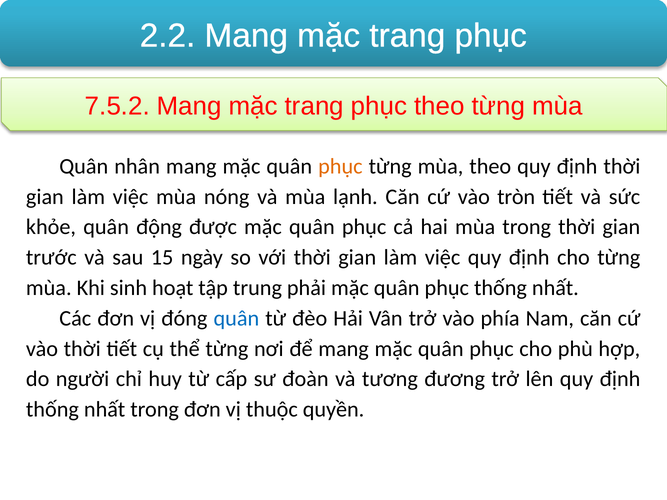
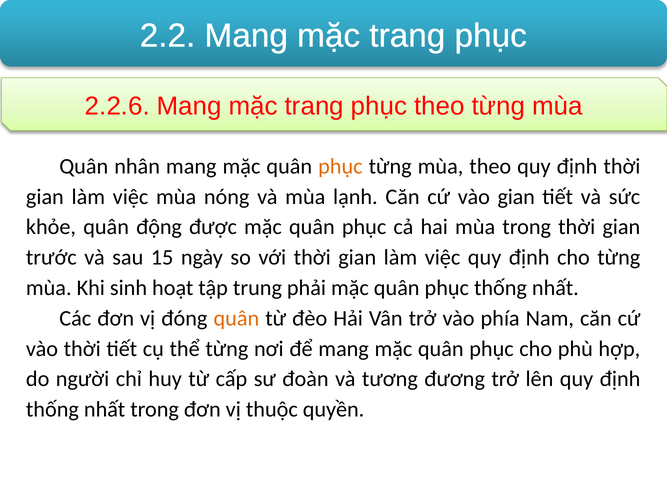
7.5.2: 7.5.2 -> 2.2.6
vào tròn: tròn -> gian
quân at (236, 318) colour: blue -> orange
